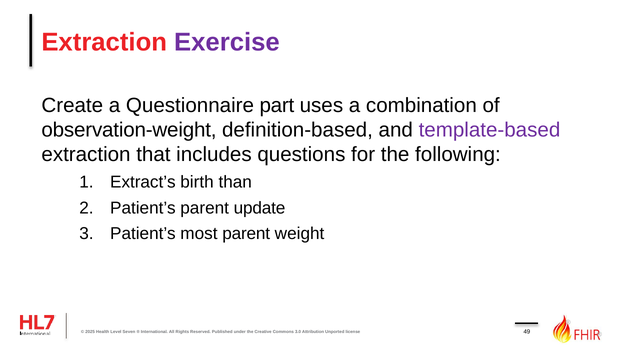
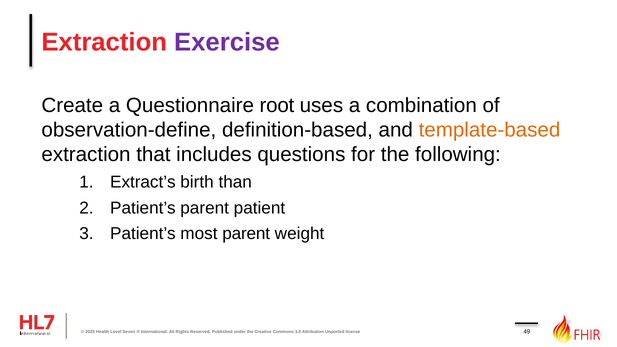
part: part -> root
observation-weight: observation-weight -> observation-define
template-based colour: purple -> orange
update: update -> patient
